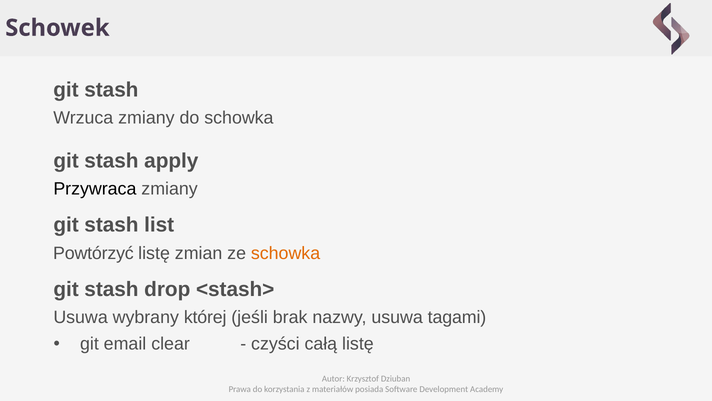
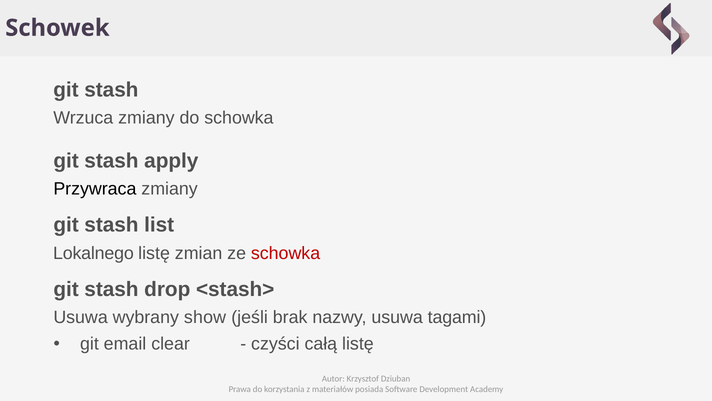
Powtórzyć: Powtórzyć -> Lokalnego
schowka at (286, 253) colour: orange -> red
której: której -> show
